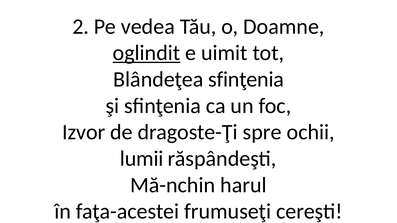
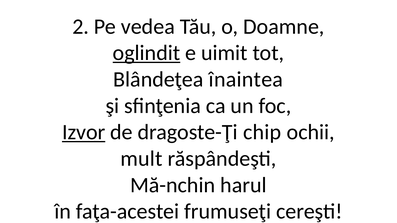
Blândeţea sfinţenia: sfinţenia -> înaintea
Izvor underline: none -> present
spre: spre -> chip
lumii: lumii -> mult
